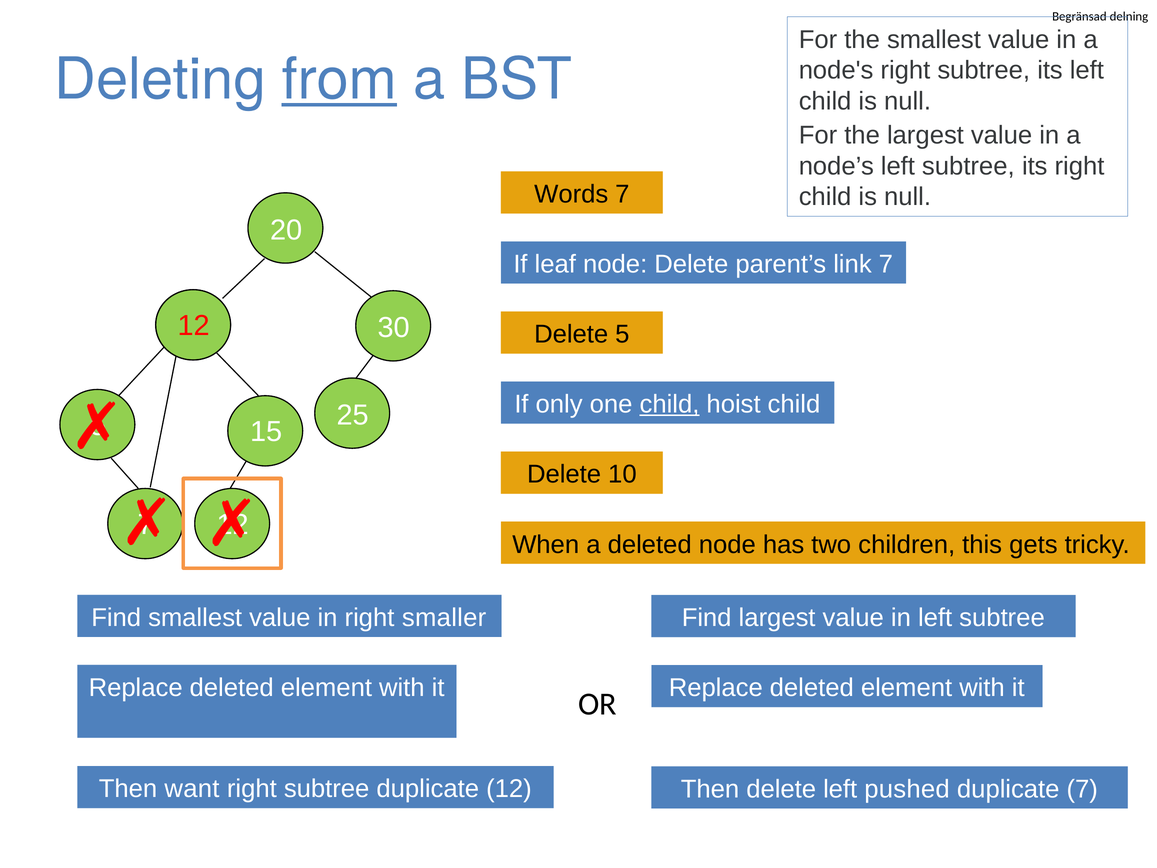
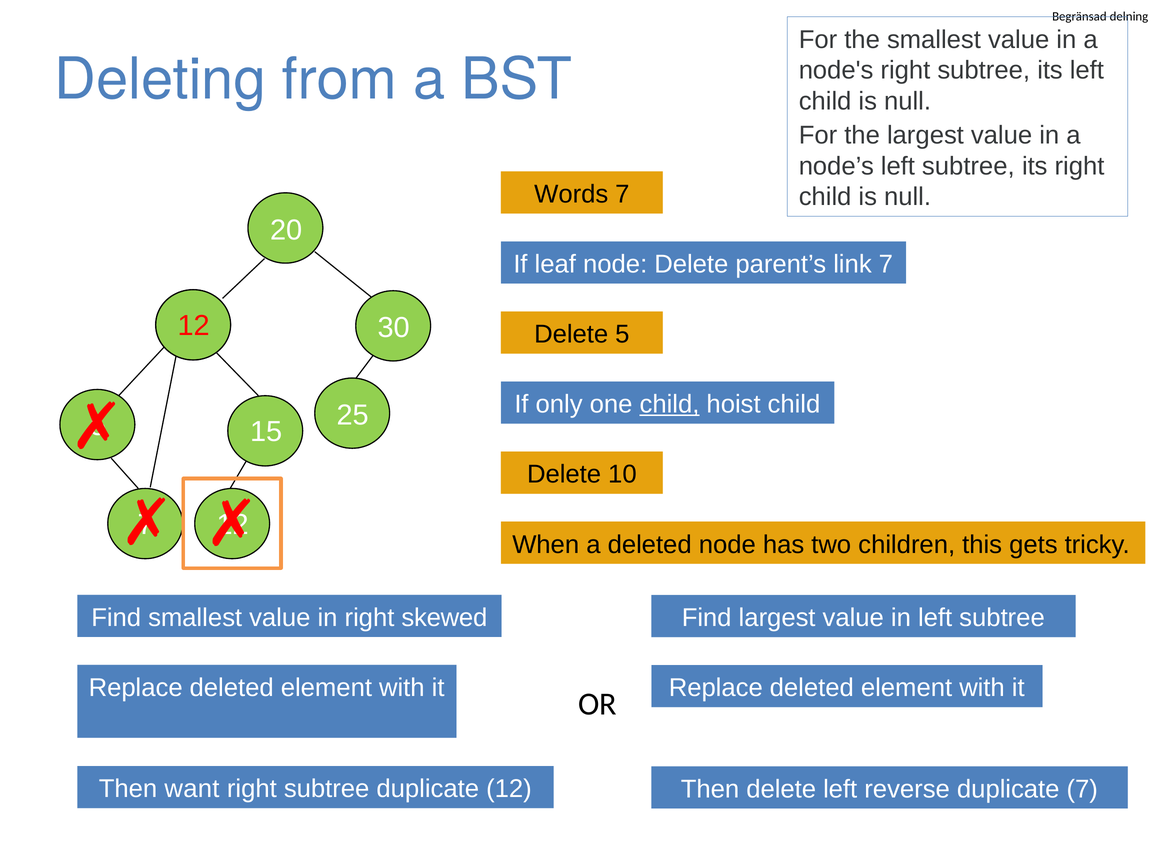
from underline: present -> none
smaller: smaller -> skewed
pushed: pushed -> reverse
